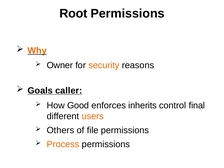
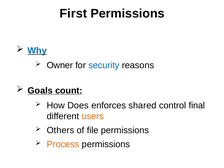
Root: Root -> First
Why colour: orange -> blue
security colour: orange -> blue
caller: caller -> count
Good: Good -> Does
inherits: inherits -> shared
